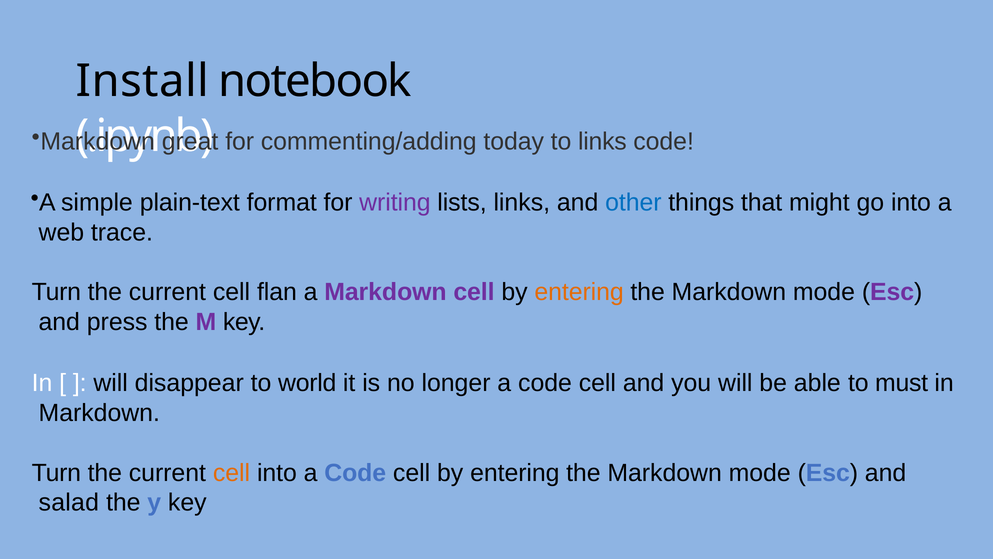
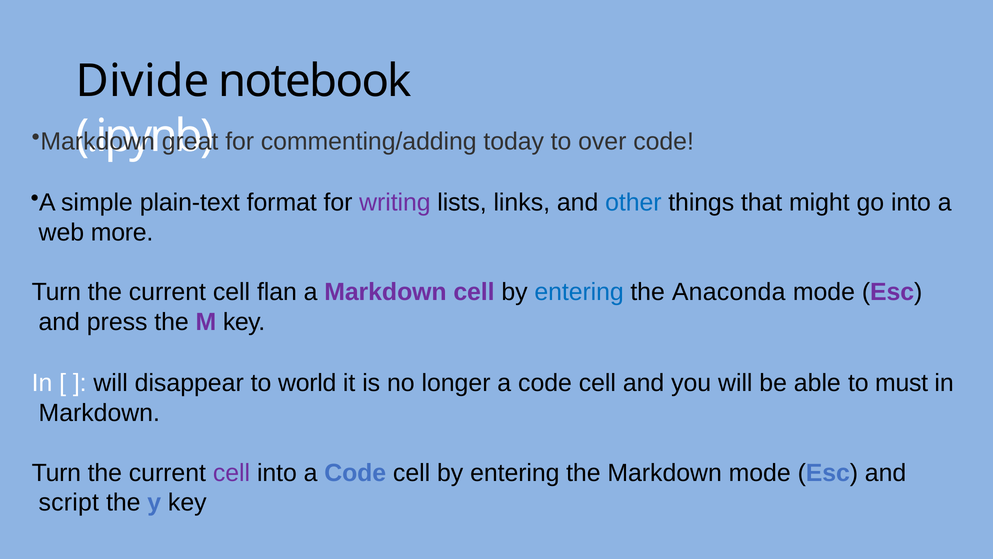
Install: Install -> Divide
to links: links -> over
trace: trace -> more
entering at (579, 292) colour: orange -> blue
Markdown at (729, 292): Markdown -> Anaconda
cell at (232, 473) colour: orange -> purple
salad: salad -> script
